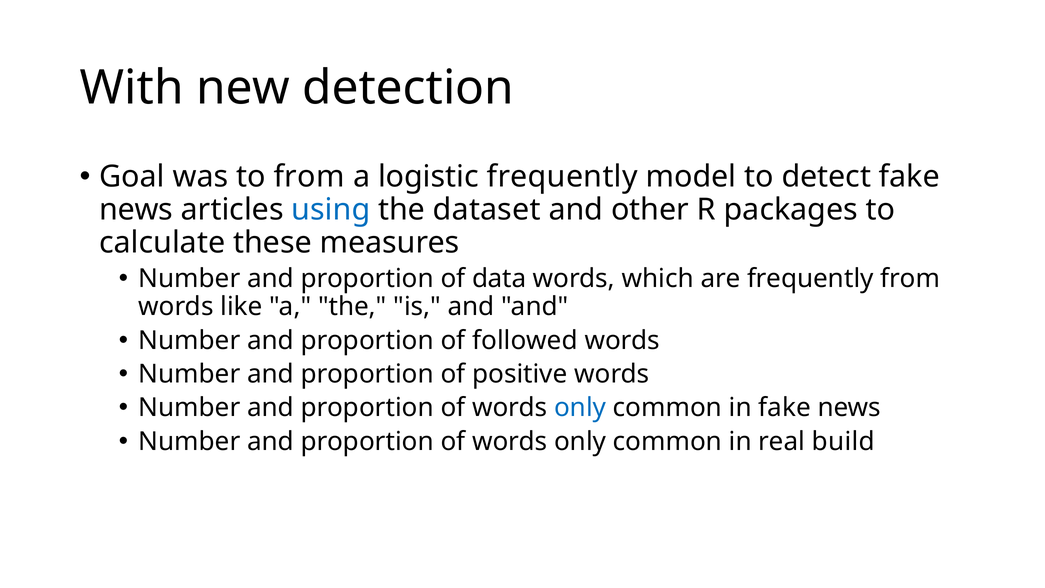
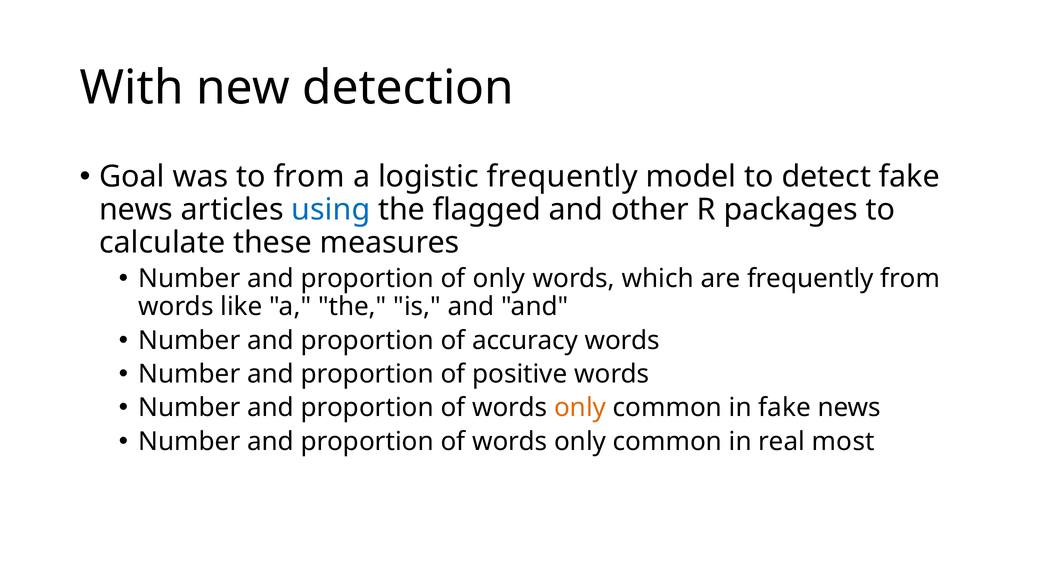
dataset: dataset -> flagged
of data: data -> only
followed: followed -> accuracy
only at (580, 408) colour: blue -> orange
build: build -> most
